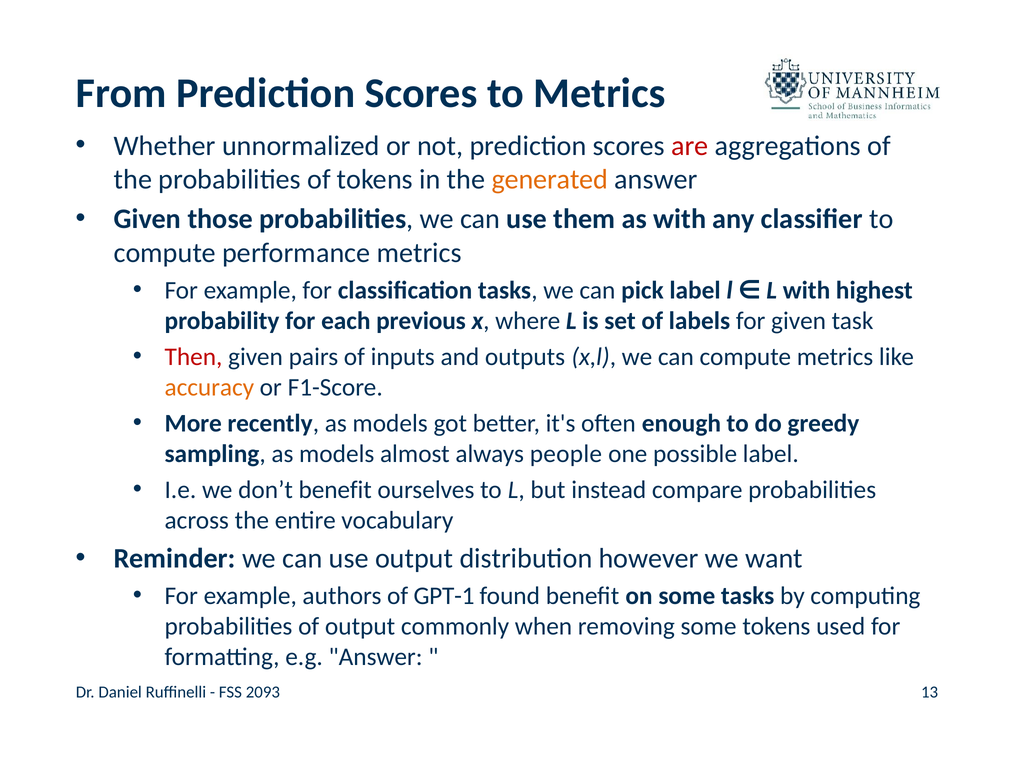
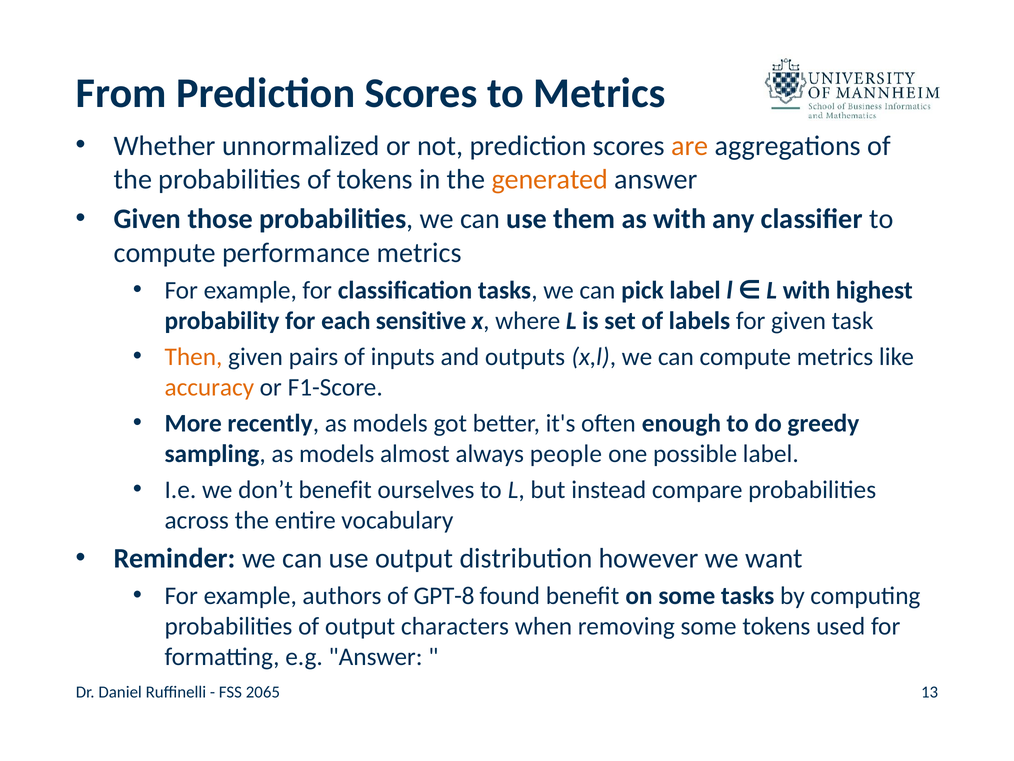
are colour: red -> orange
previous: previous -> sensitive
Then colour: red -> orange
GPT-1: GPT-1 -> GPT-8
commonly: commonly -> characters
2093: 2093 -> 2065
